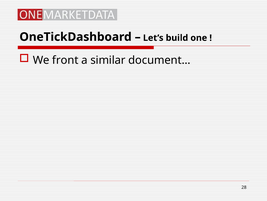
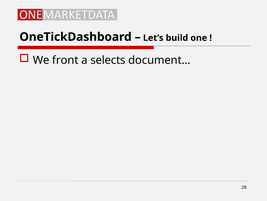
similar: similar -> selects
